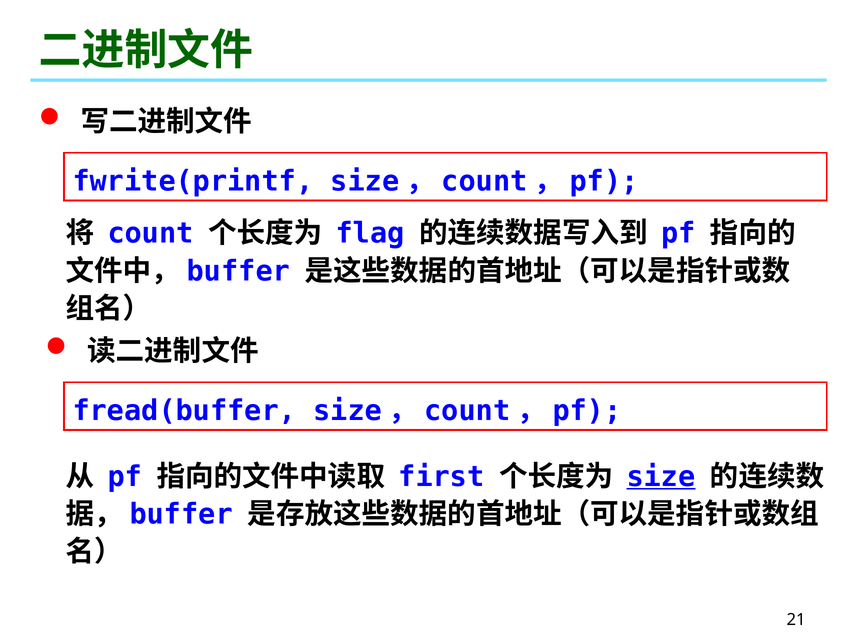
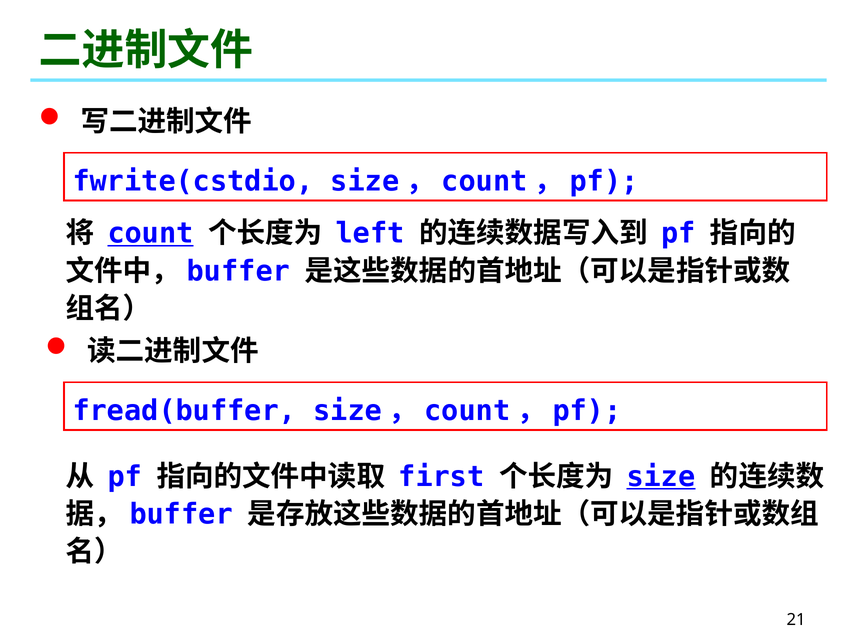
fwrite(printf: fwrite(printf -> fwrite(cstdio
count underline: none -> present
flag: flag -> left
